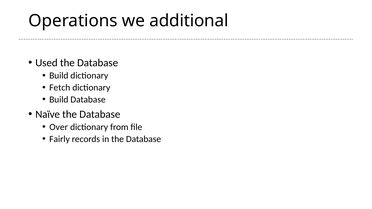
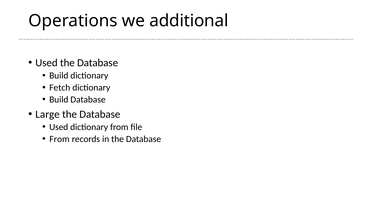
Naïve: Naïve -> Large
Over at (59, 127): Over -> Used
Fairly at (60, 139): Fairly -> From
